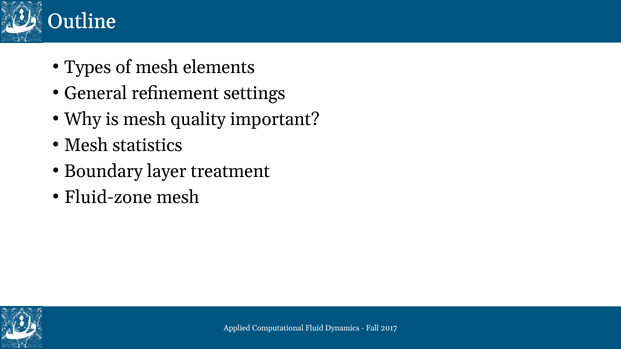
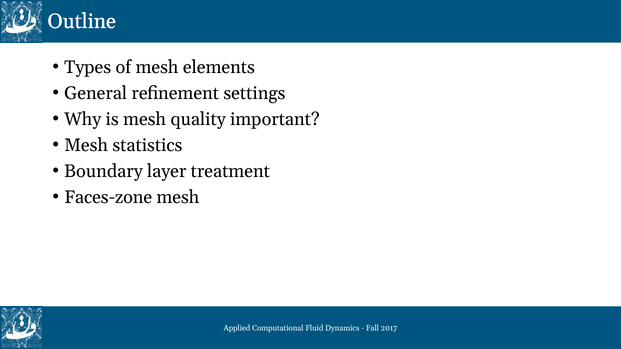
Fluid-zone: Fluid-zone -> Faces-zone
